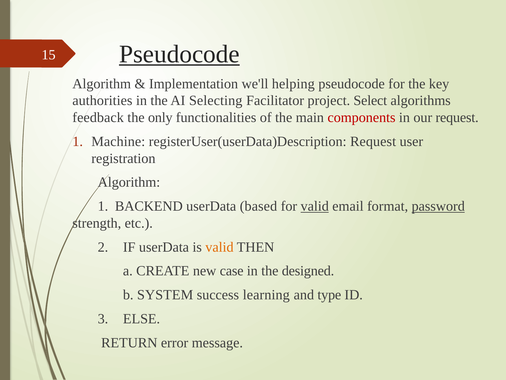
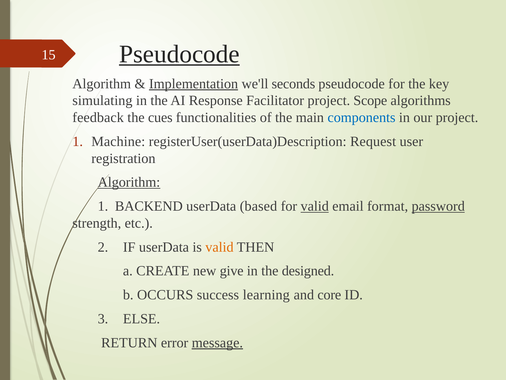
Implementation underline: none -> present
helping: helping -> seconds
authorities: authorities -> simulating
Selecting: Selecting -> Response
Select: Select -> Scope
only: only -> cues
components colour: red -> blue
our request: request -> project
Algorithm at (129, 182) underline: none -> present
case: case -> give
SYSTEM: SYSTEM -> OCCURS
type: type -> core
message underline: none -> present
